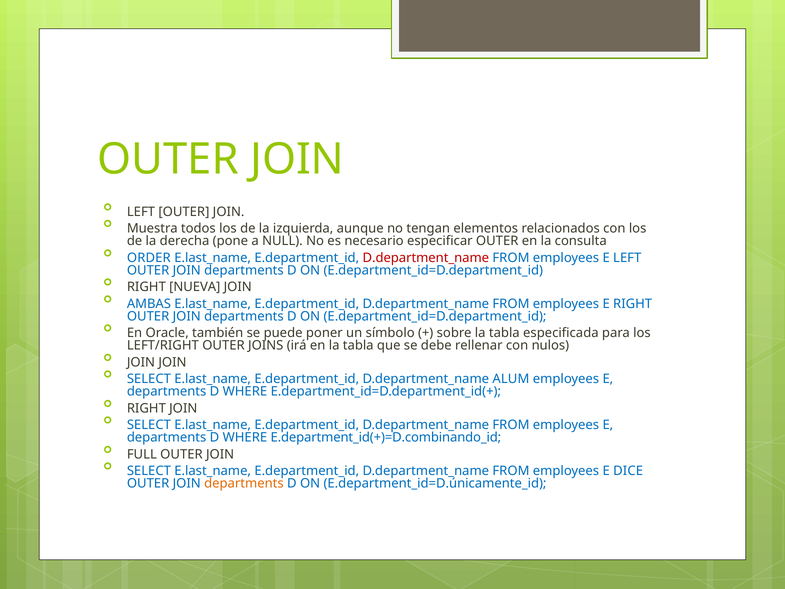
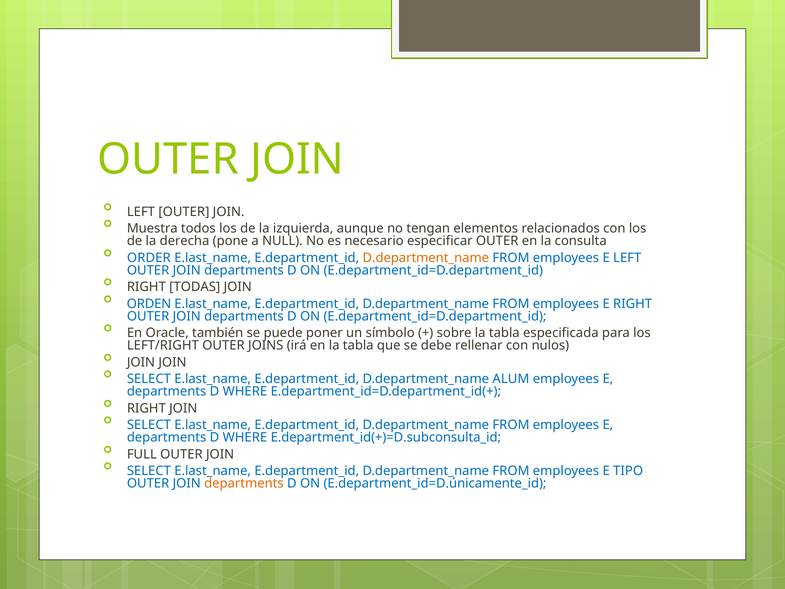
D.department_name at (426, 258) colour: red -> orange
NUEVA: NUEVA -> TODAS
AMBAS: AMBAS -> ORDEN
E.department_id(+)=D.combinando_id: E.department_id(+)=D.combinando_id -> E.department_id(+)=D.subconsulta_id
DICE: DICE -> TIPO
